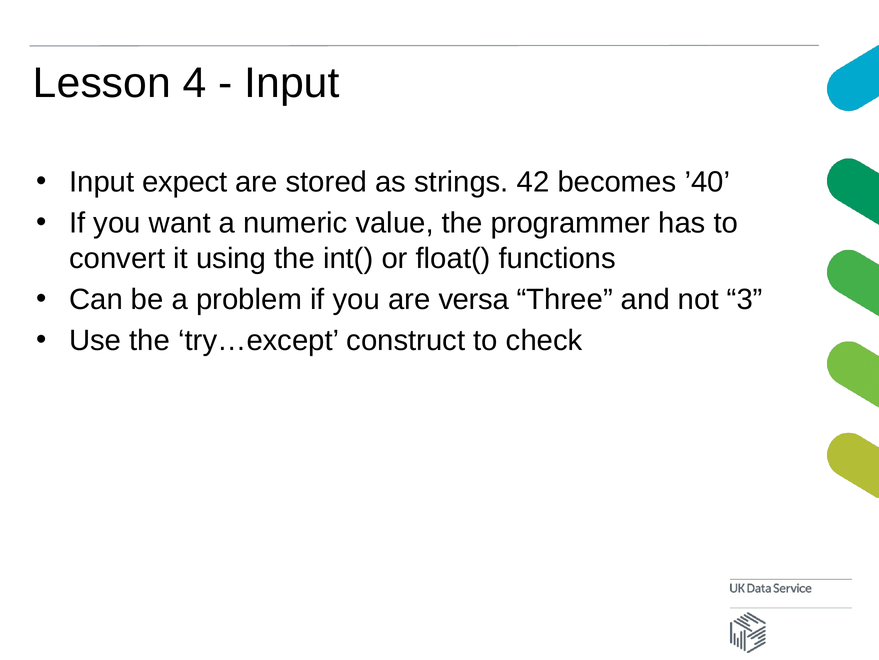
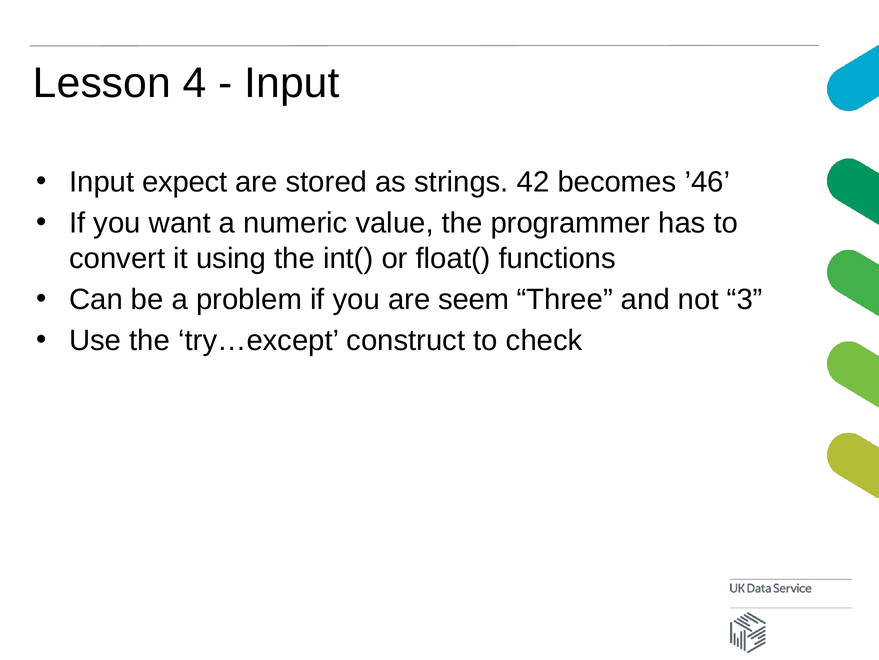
’40: ’40 -> ’46
versa: versa -> seem
